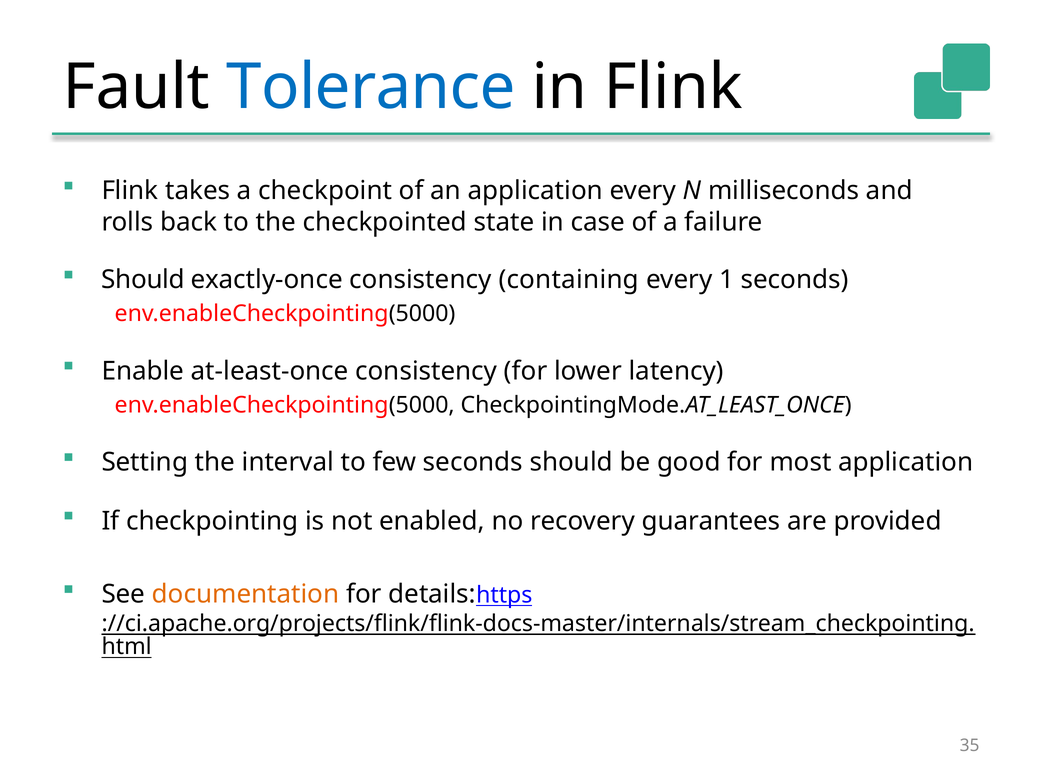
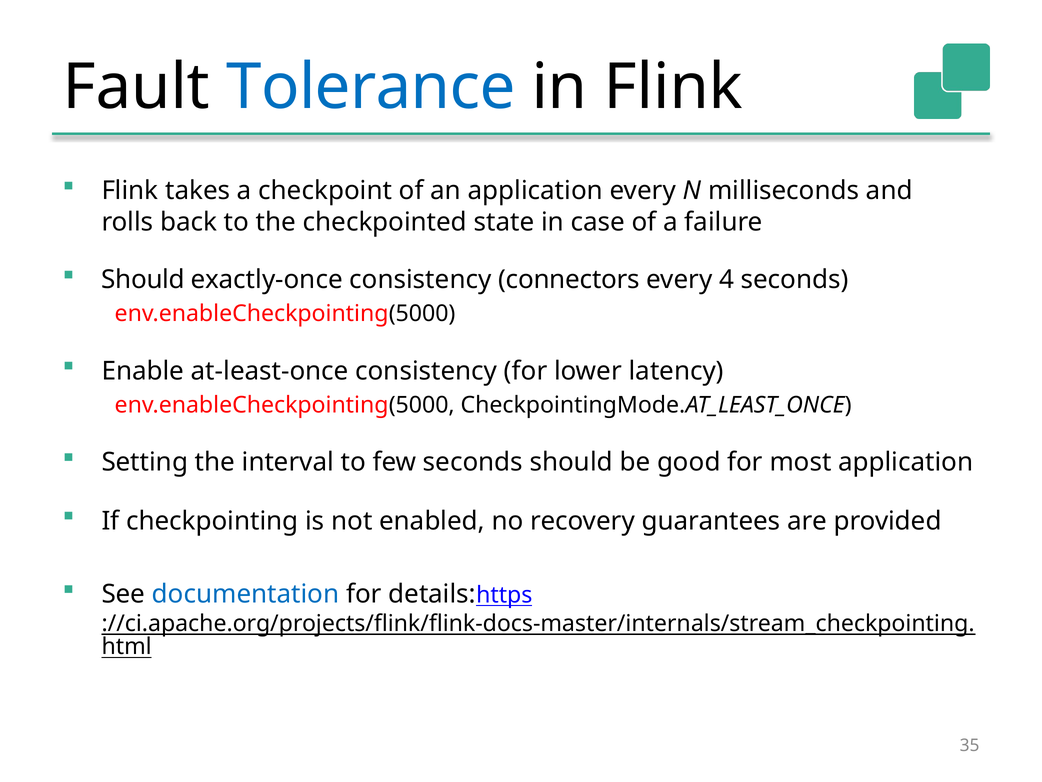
containing: containing -> connectors
1: 1 -> 4
documentation colour: orange -> blue
